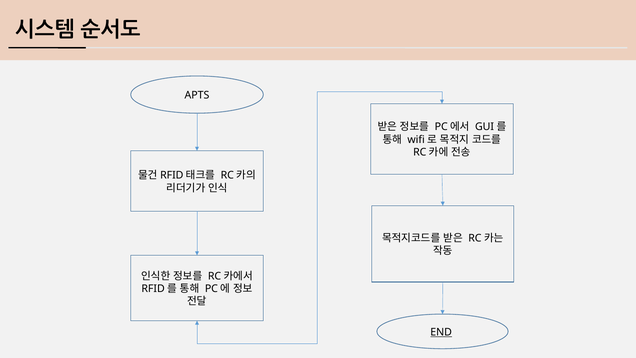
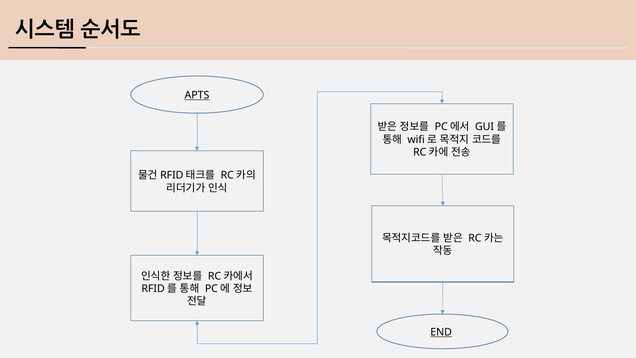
APTS underline: none -> present
